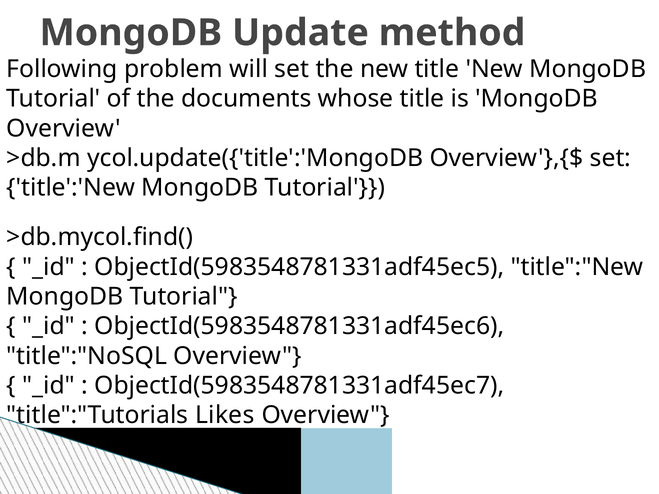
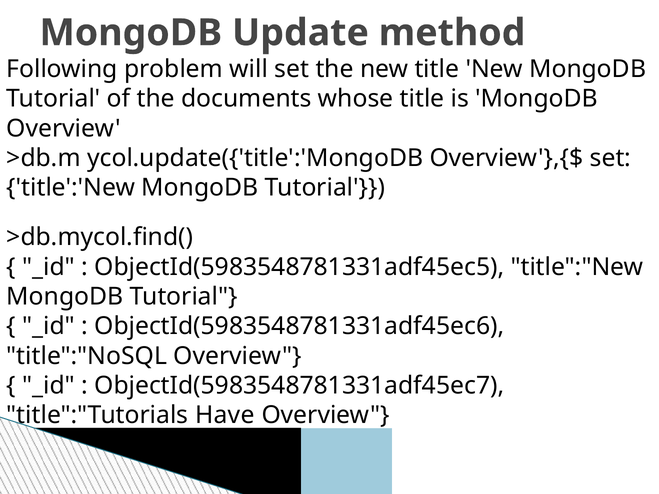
Likes: Likes -> Have
